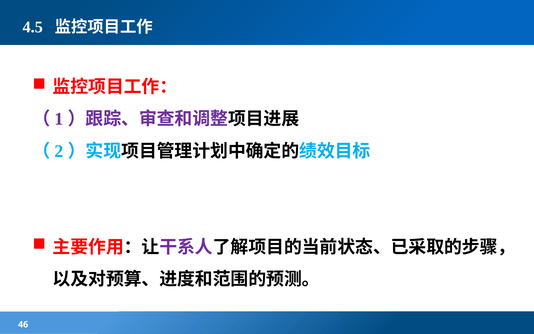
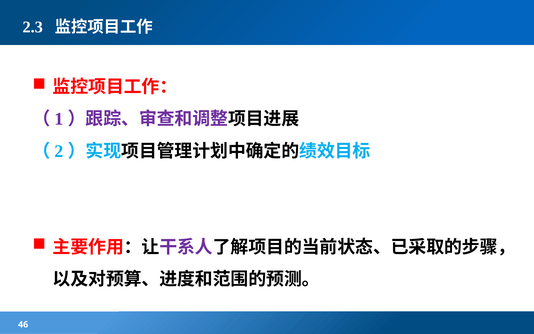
4.5: 4.5 -> 2.3
